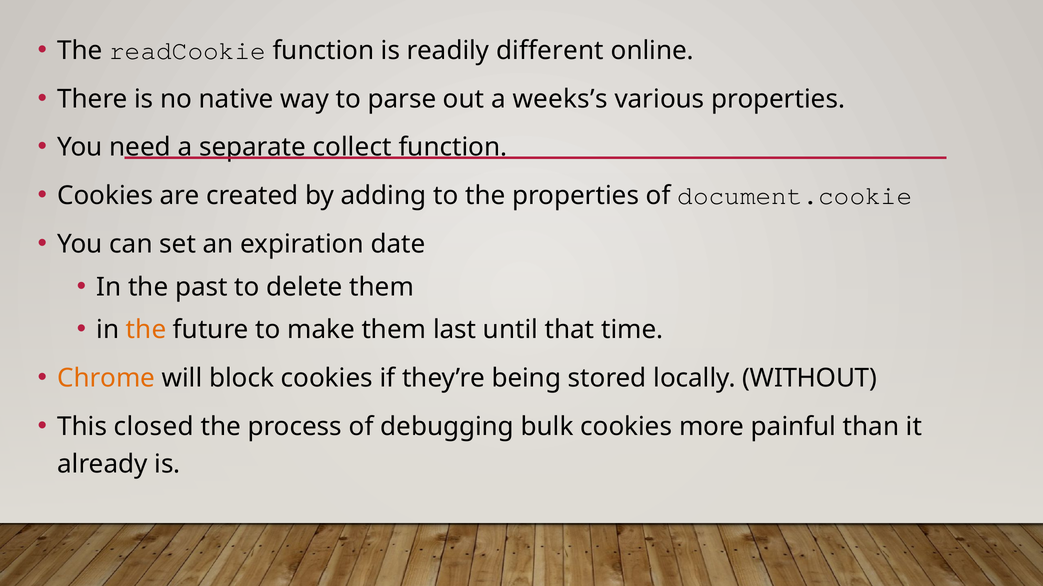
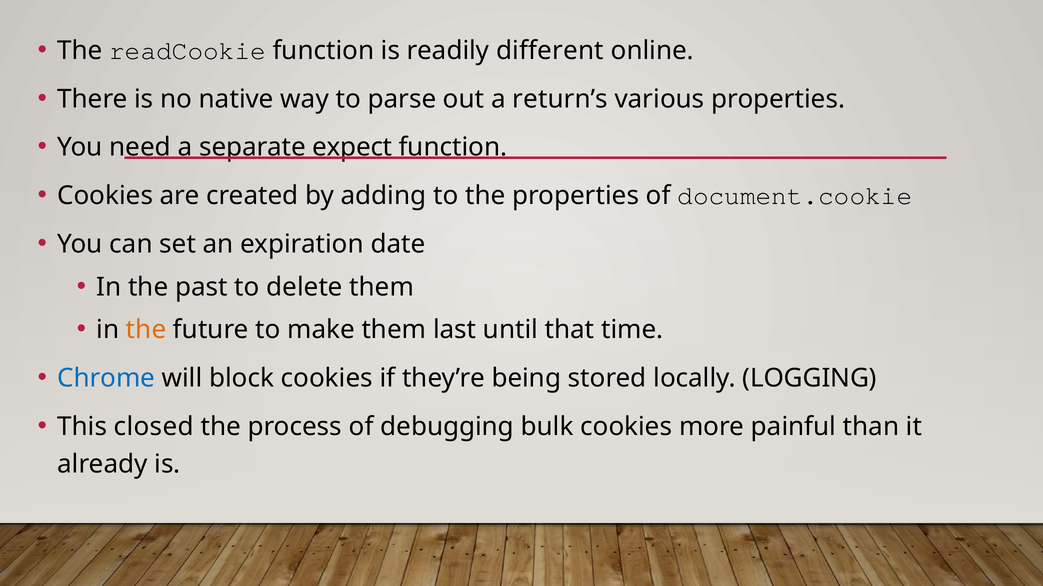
weeks’s: weeks’s -> return’s
collect: collect -> expect
Chrome colour: orange -> blue
WITHOUT: WITHOUT -> LOGGING
